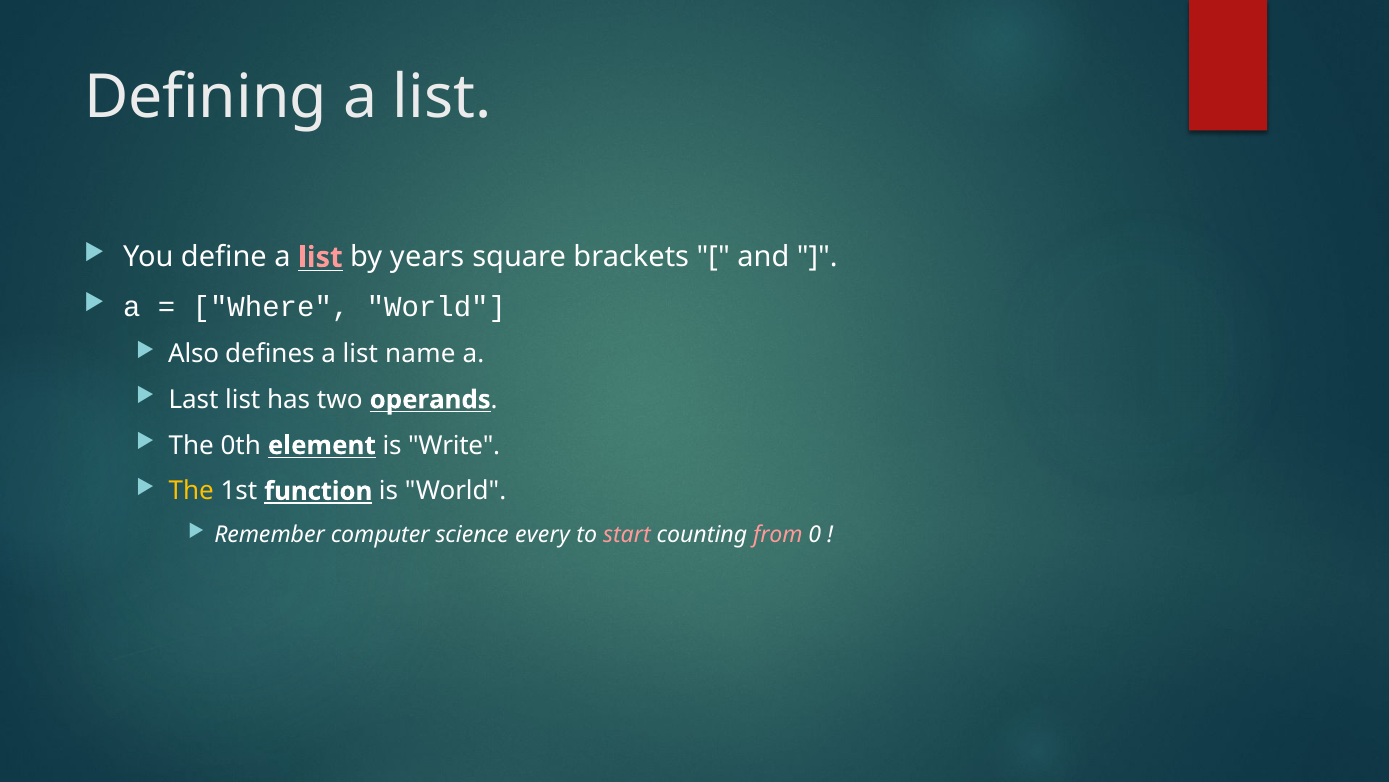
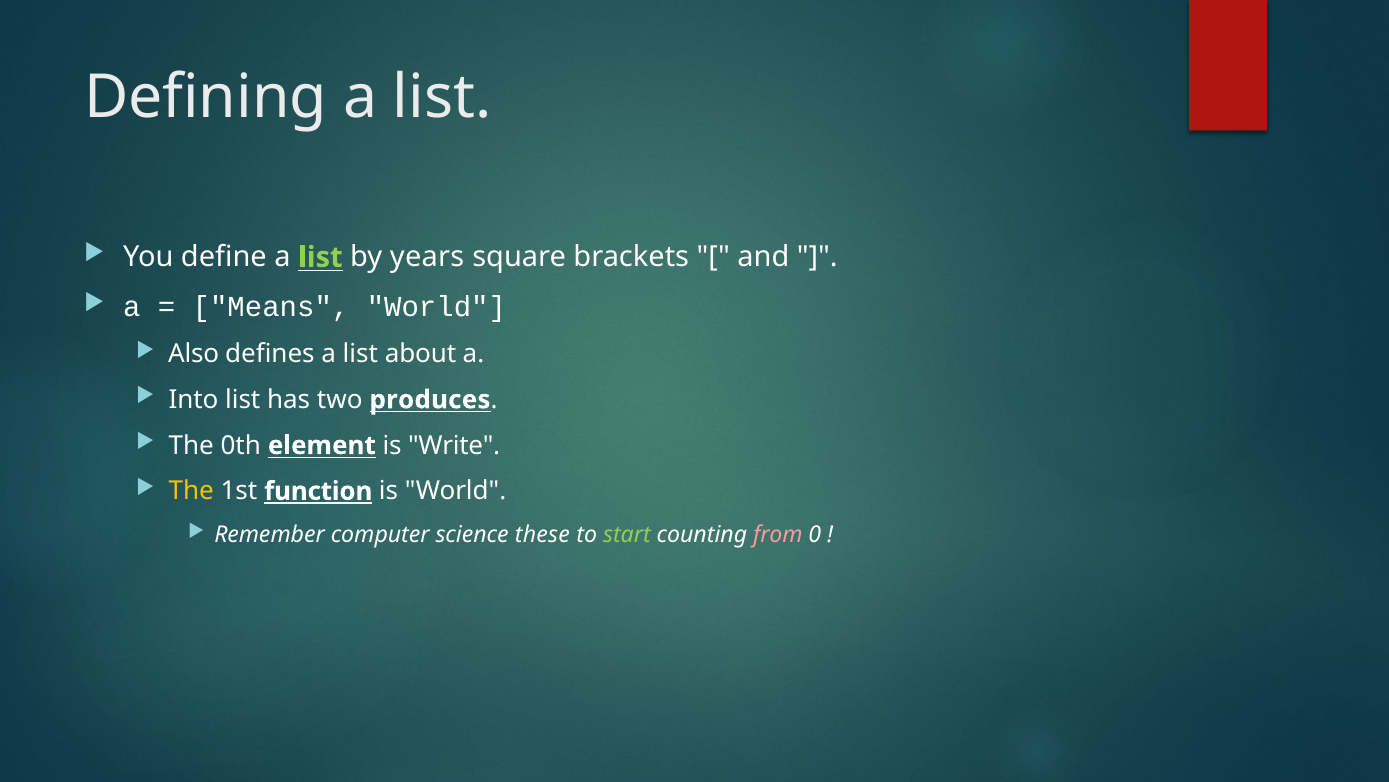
list at (320, 257) colour: pink -> light green
Where: Where -> Means
name: name -> about
Last: Last -> Into
operands: operands -> produces
every: every -> these
start colour: pink -> light green
